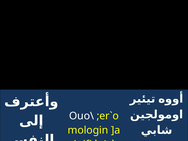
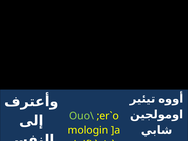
Ouo\ colour: white -> light green
